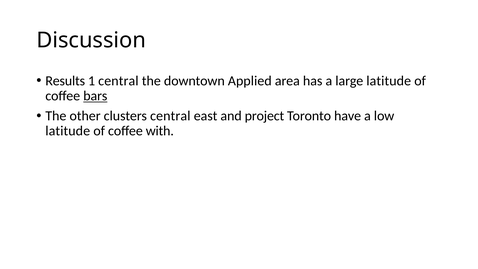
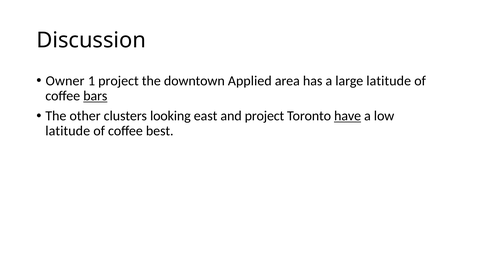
Results: Results -> Owner
1 central: central -> project
clusters central: central -> looking
have underline: none -> present
with: with -> best
